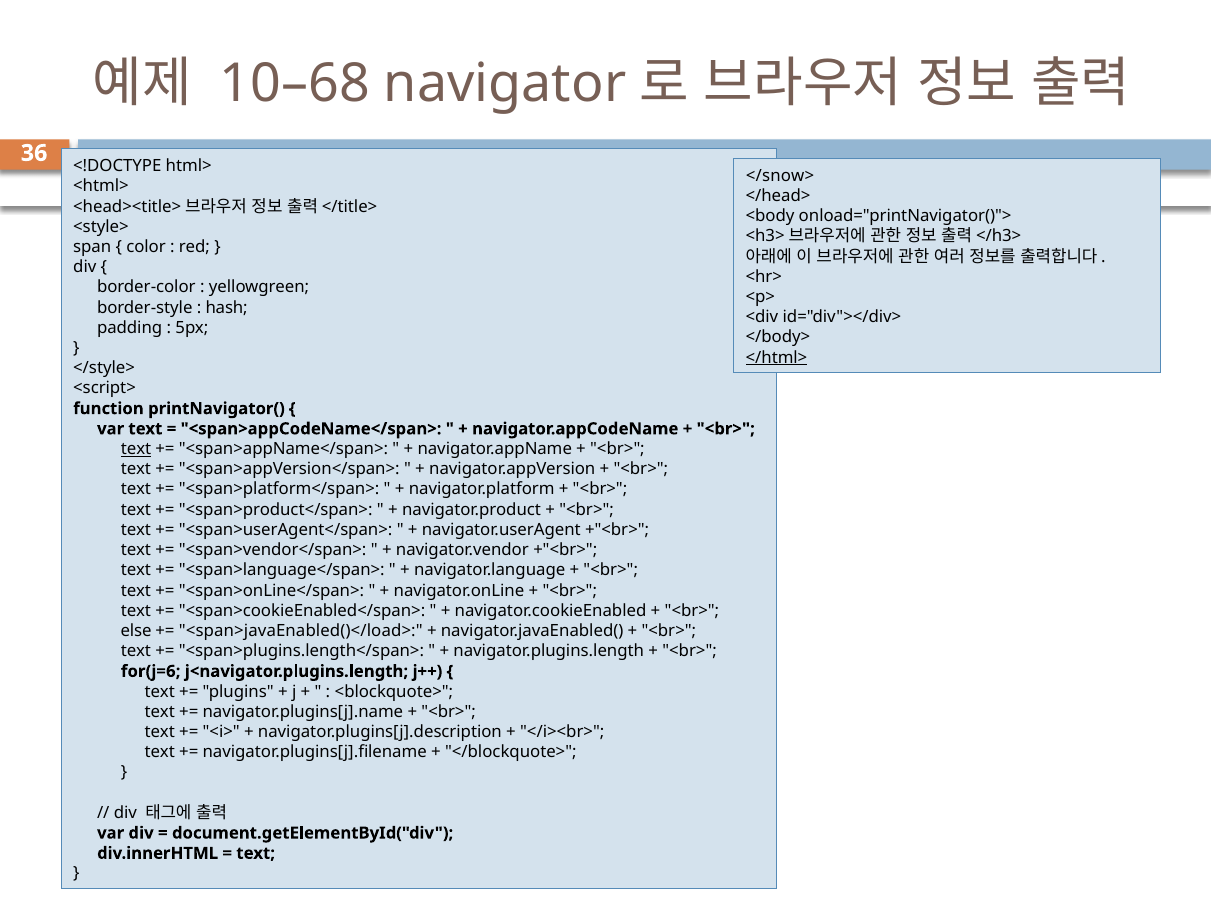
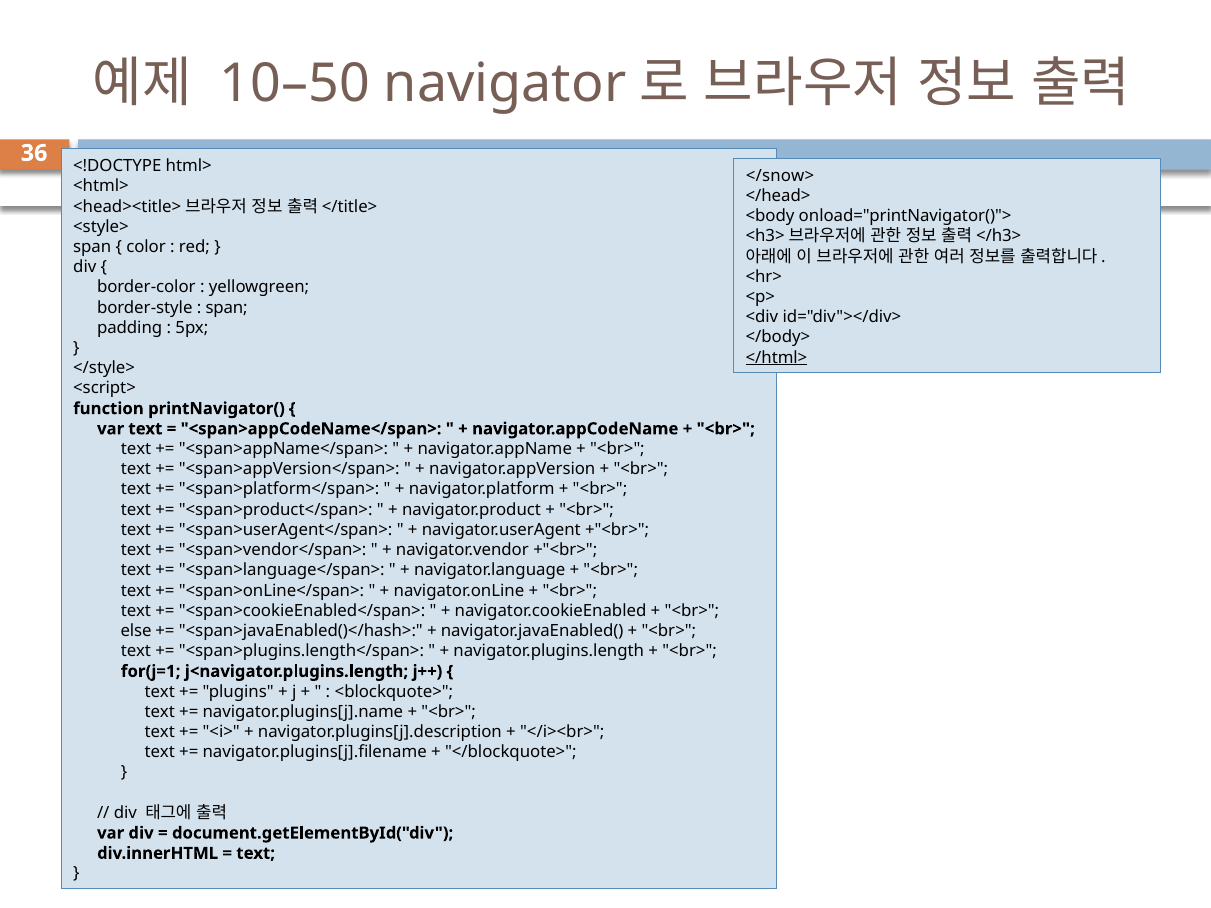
10–68: 10–68 -> 10–50
hash at (227, 308): hash -> span
text at (136, 449) underline: present -> none
<span>javaEnabled()</load>: <span>javaEnabled()</load> -> <span>javaEnabled()</hash>
for(j=6: for(j=6 -> for(j=1
